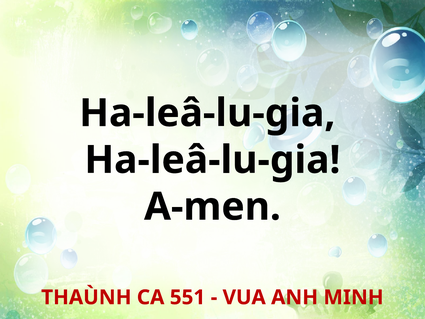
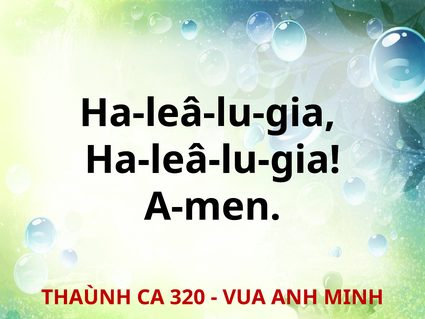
551: 551 -> 320
